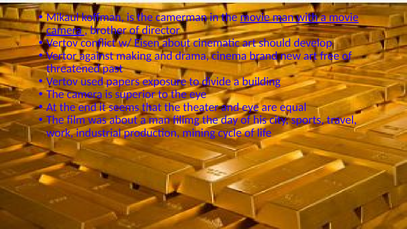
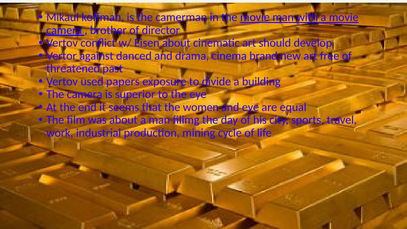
making: making -> danced
theater: theater -> women
